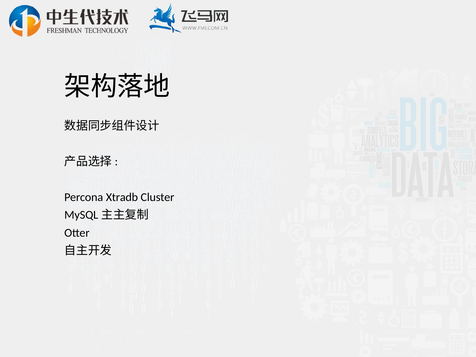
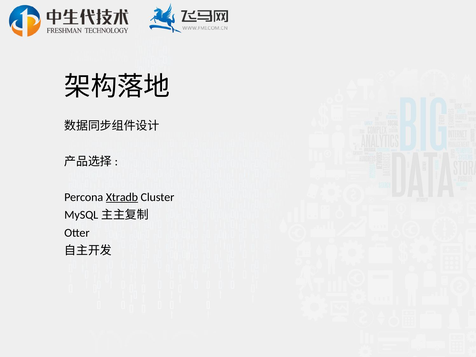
Xtradb underline: none -> present
